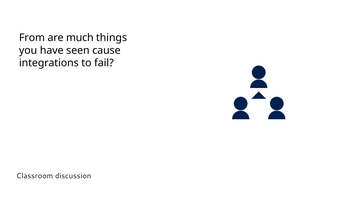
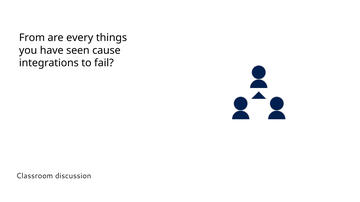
much: much -> every
